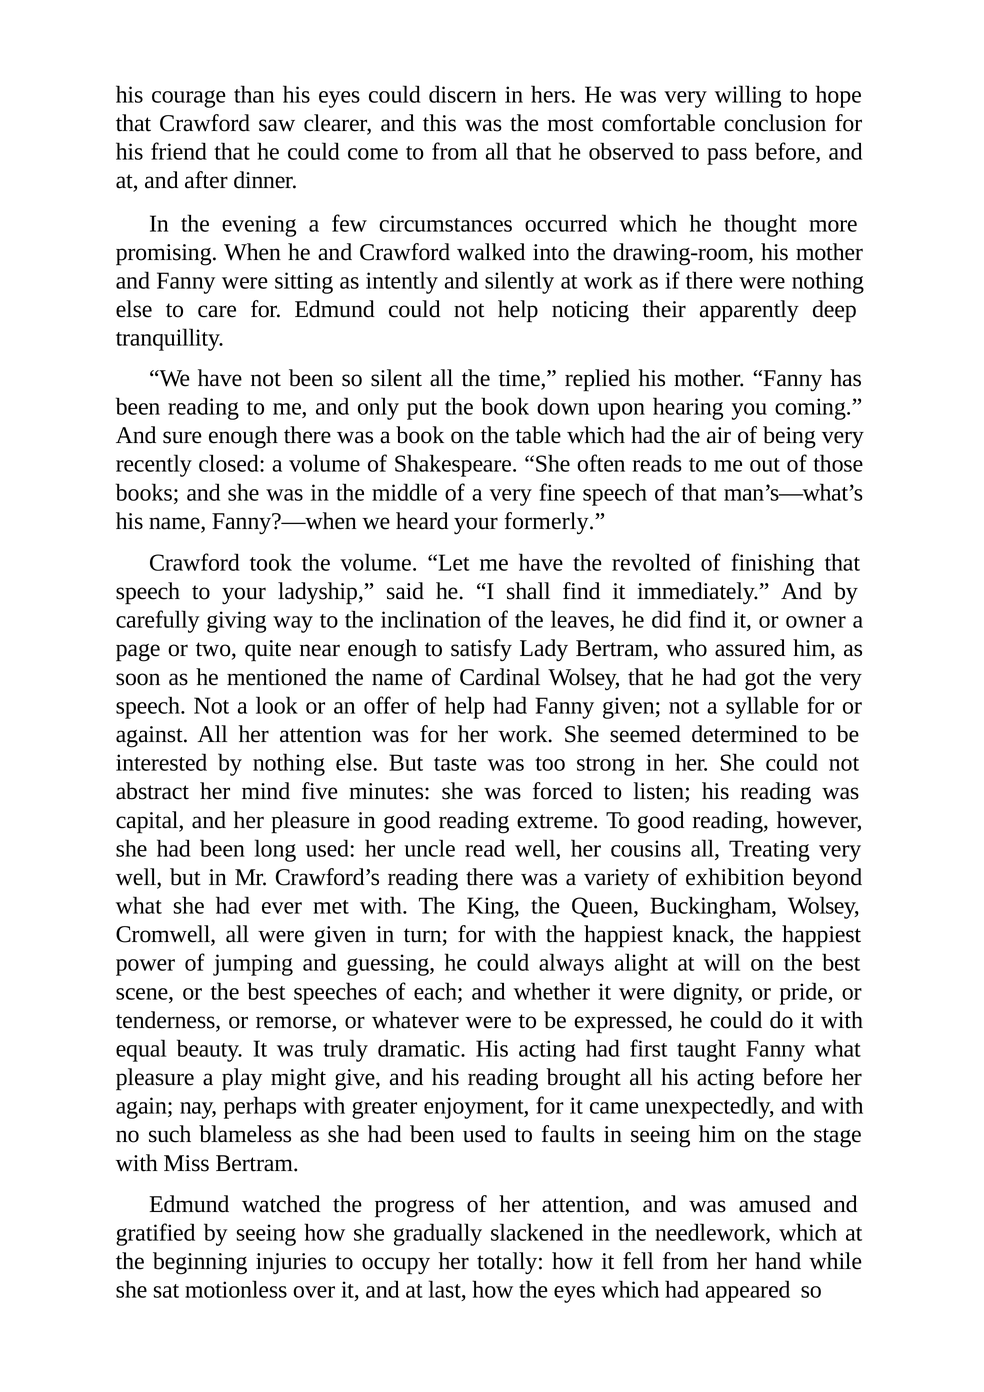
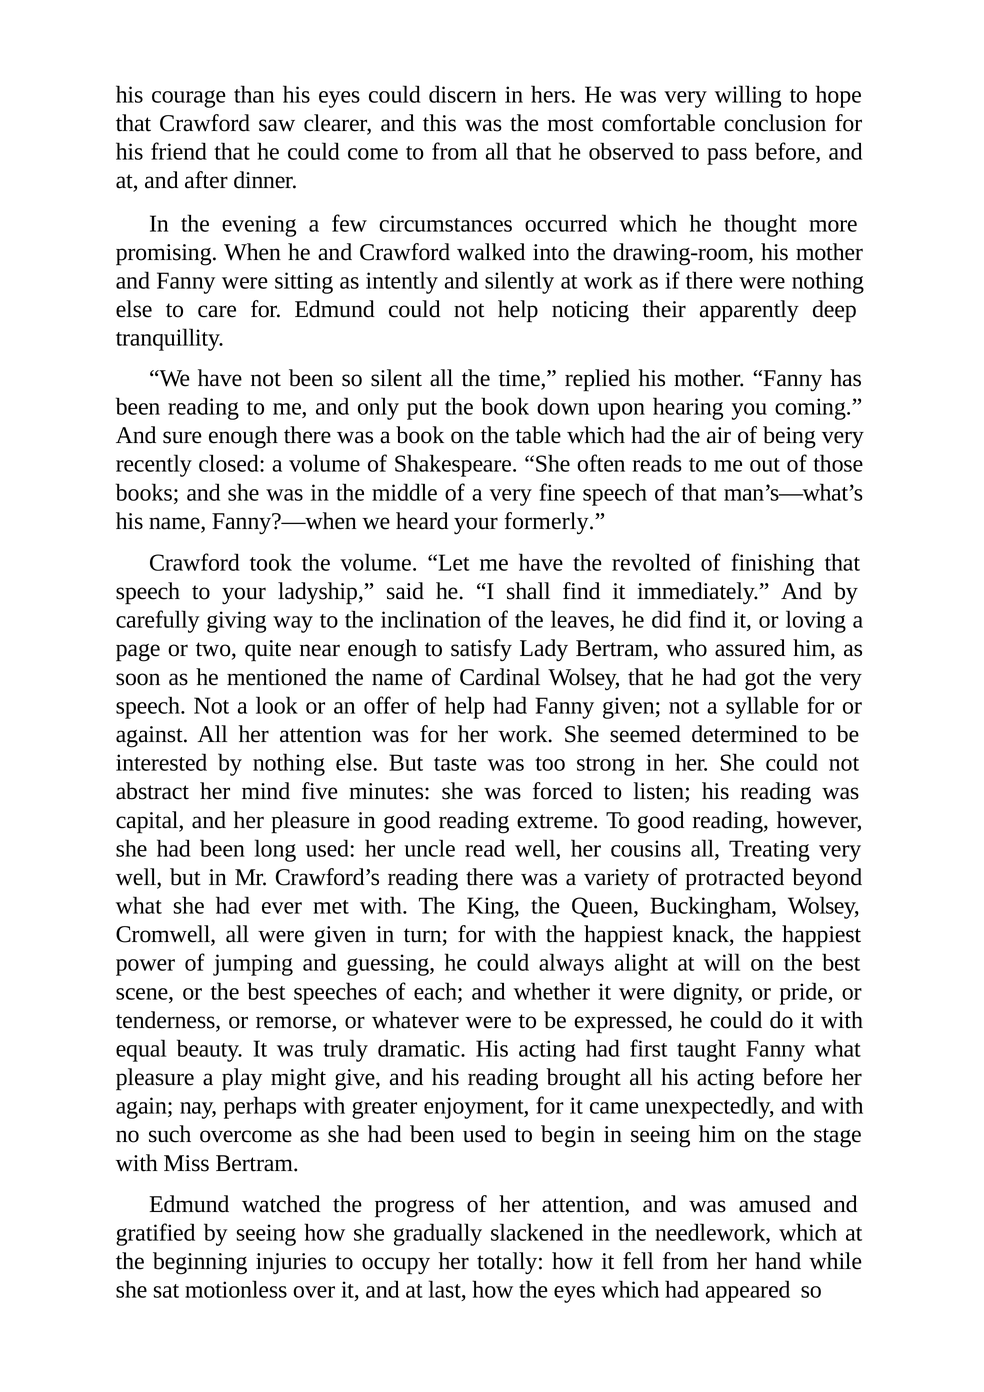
owner: owner -> loving
exhibition: exhibition -> protracted
blameless: blameless -> overcome
faults: faults -> begin
